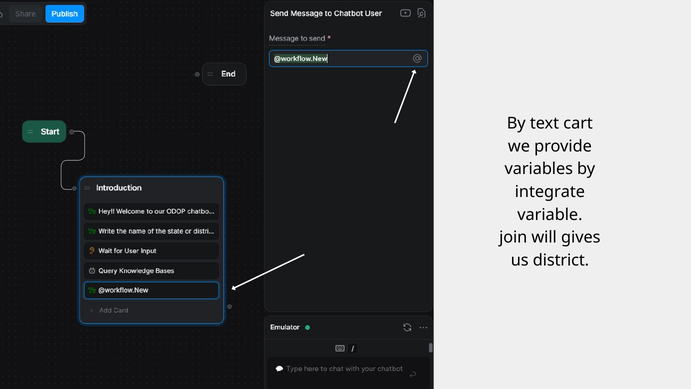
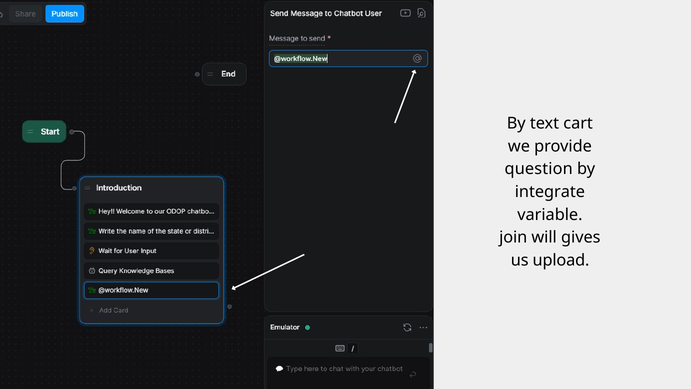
variables: variables -> question
district: district -> upload
